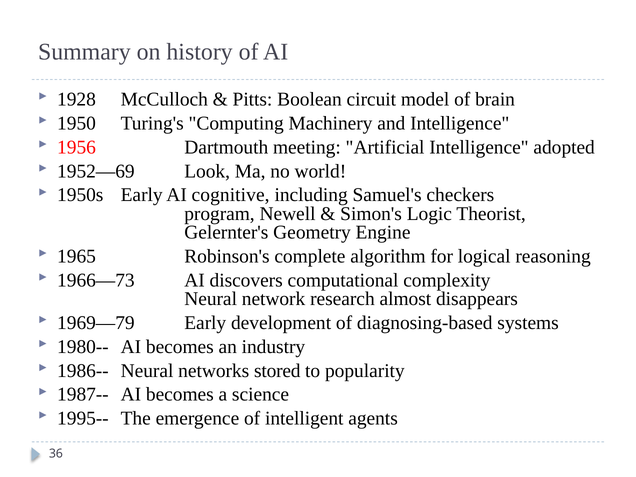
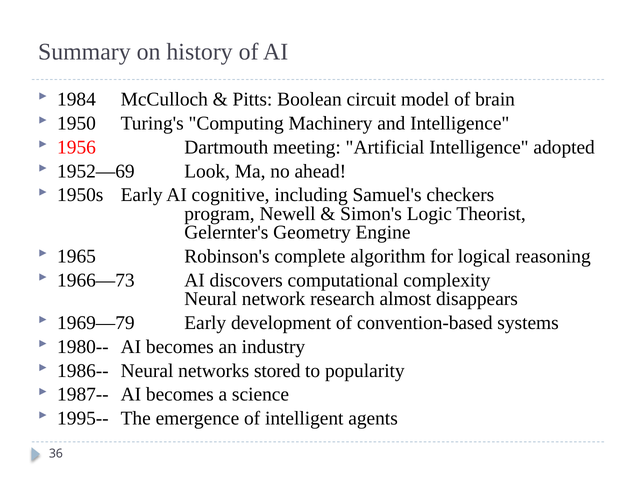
1928: 1928 -> 1984
world: world -> ahead
diagnosing-based: diagnosing-based -> convention-based
